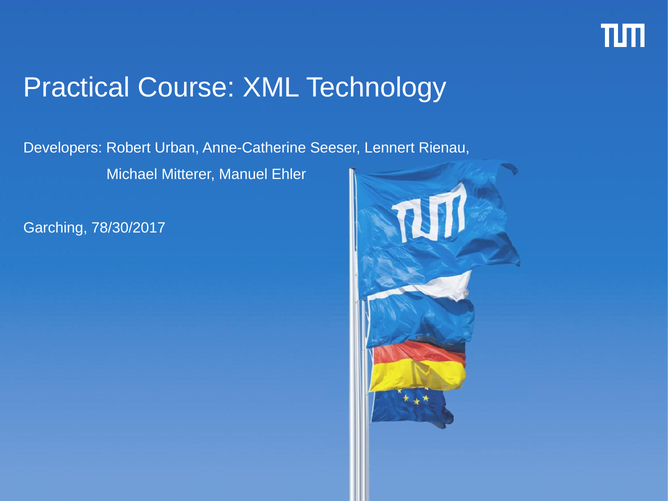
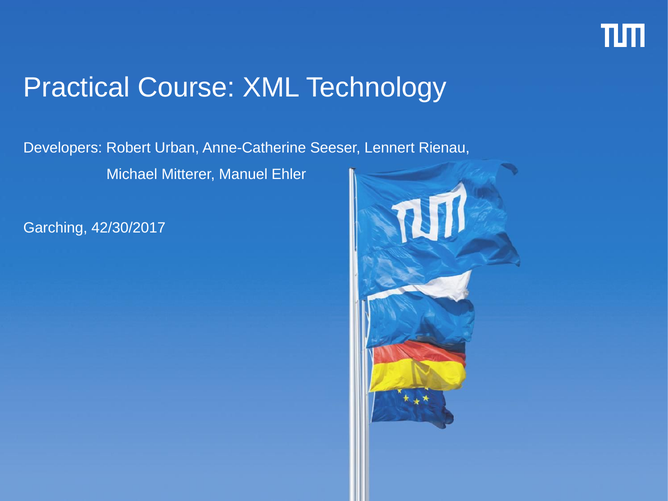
78/30/2017: 78/30/2017 -> 42/30/2017
